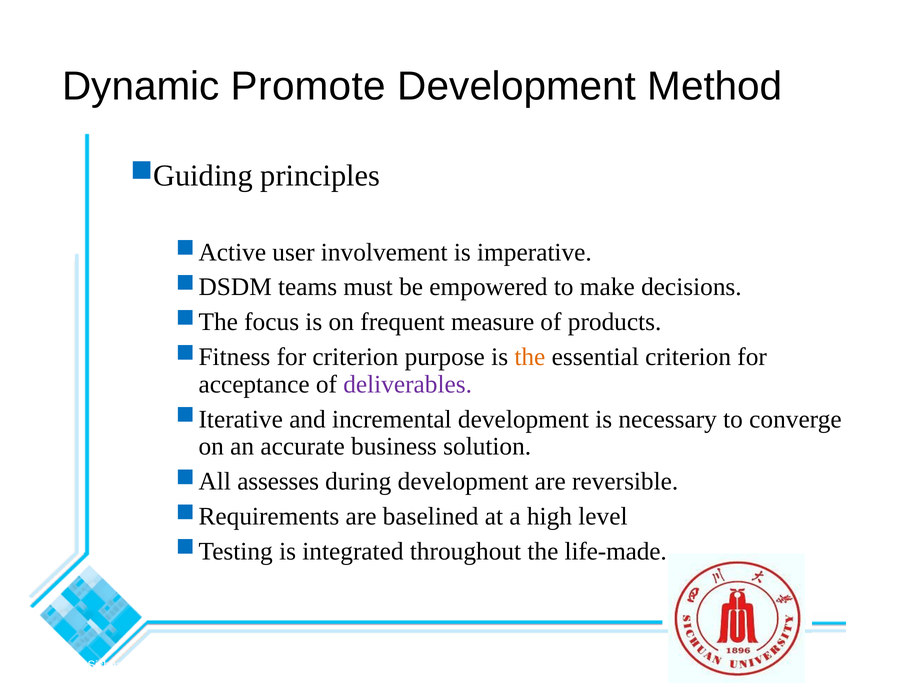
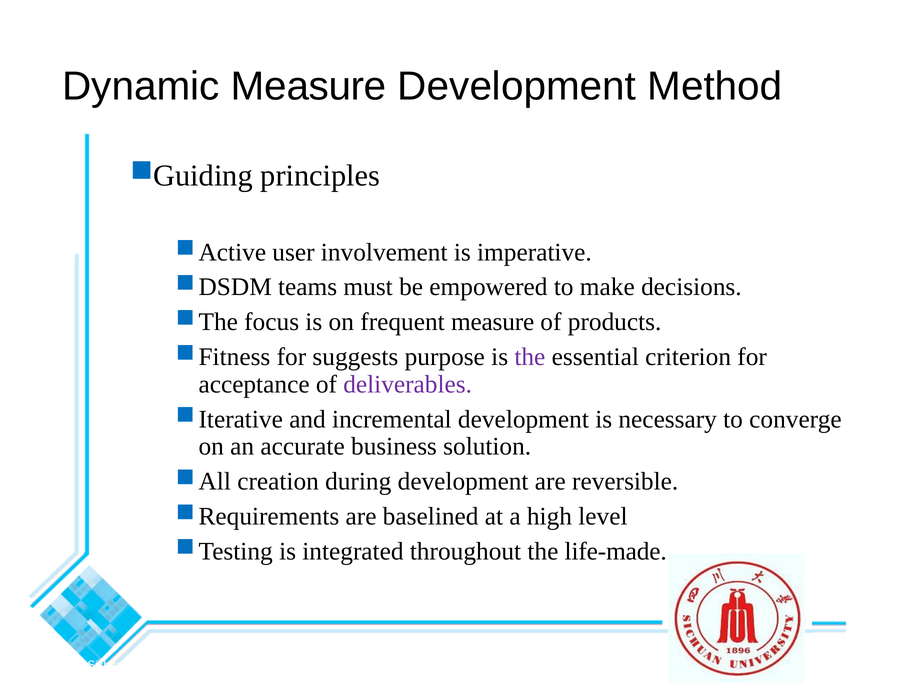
Dynamic Promote: Promote -> Measure
for criterion: criterion -> suggests
the at (530, 357) colour: orange -> purple
assesses: assesses -> creation
